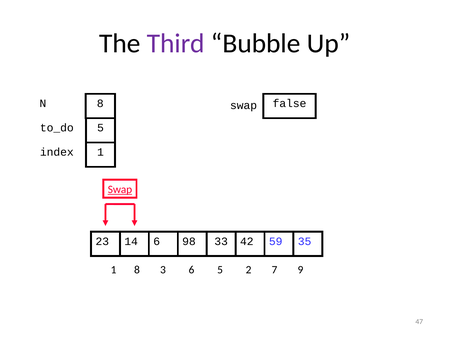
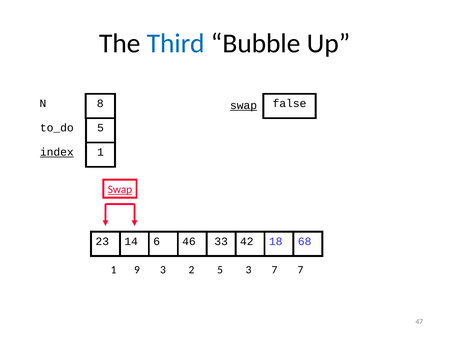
Third colour: purple -> blue
swap at (244, 106) underline: none -> present
index underline: none -> present
98: 98 -> 46
59: 59 -> 18
35: 35 -> 68
1 8: 8 -> 9
3 6: 6 -> 2
5 2: 2 -> 3
7 9: 9 -> 7
